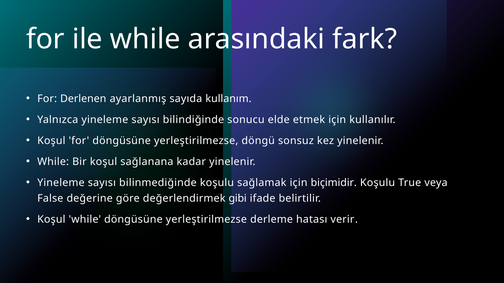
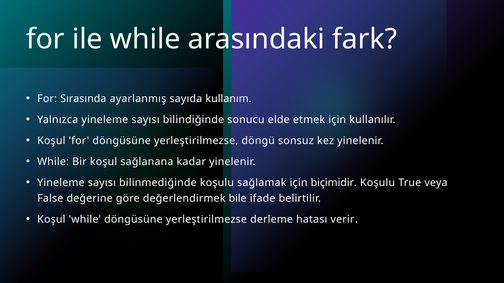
Derlenen: Derlenen -> Sırasında
gibi: gibi -> bile
